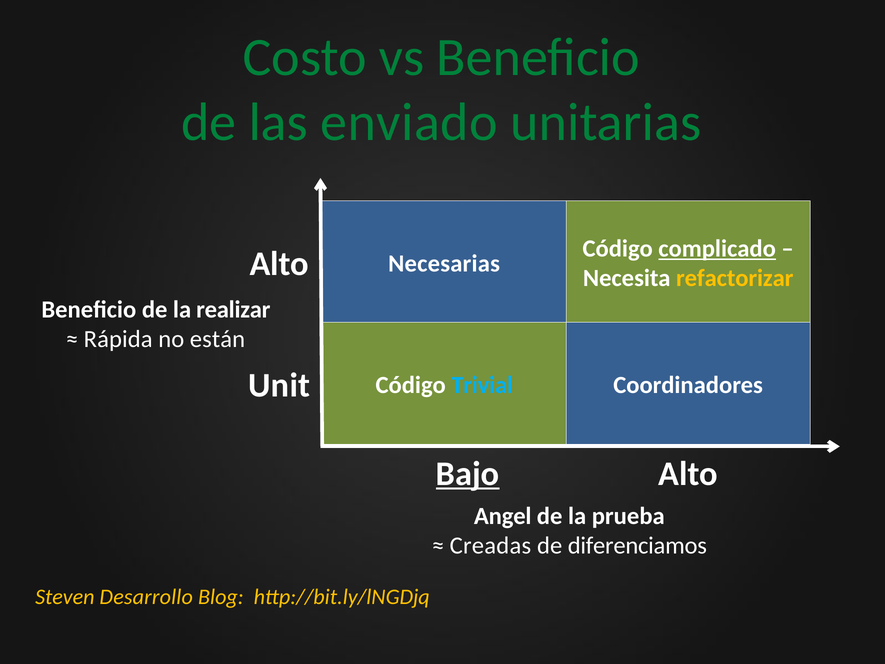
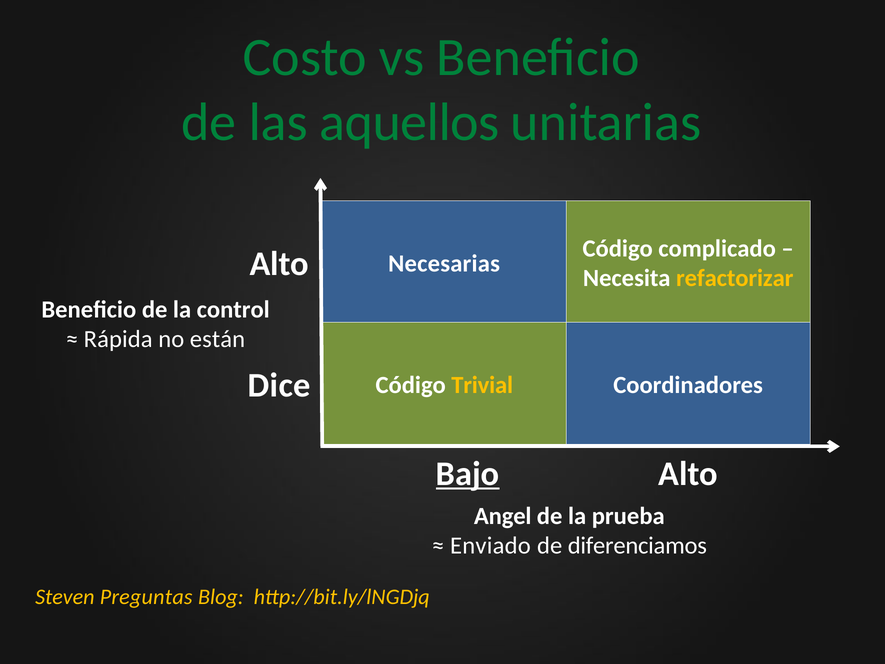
enviado: enviado -> aquellos
complicado underline: present -> none
realizar: realizar -> control
Unit: Unit -> Dice
Trivial colour: light blue -> yellow
Creadas: Creadas -> Enviado
Desarrollo: Desarrollo -> Preguntas
